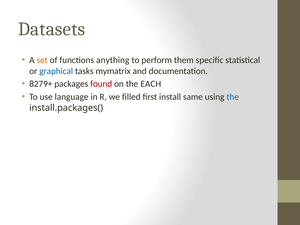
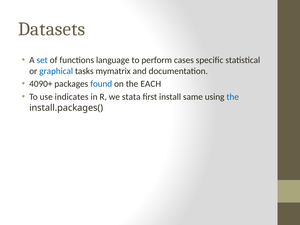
set colour: orange -> blue
anything: anything -> language
them: them -> cases
8279+: 8279+ -> 4090+
found colour: red -> blue
language: language -> indicates
filled: filled -> stata
